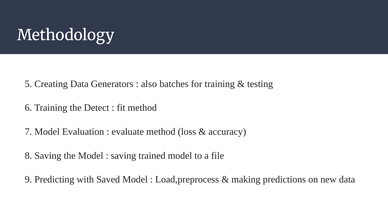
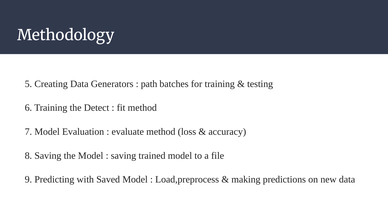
also: also -> path
